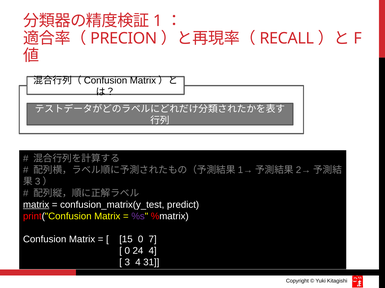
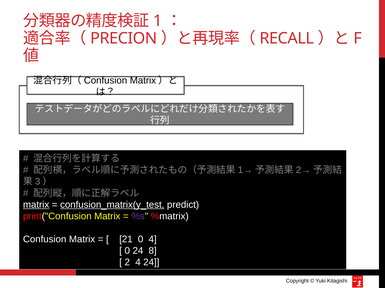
confusion_matrix(y_test underline: none -> present
15: 15 -> 21
0 7: 7 -> 4
24 4: 4 -> 8
3: 3 -> 2
4 31: 31 -> 24
